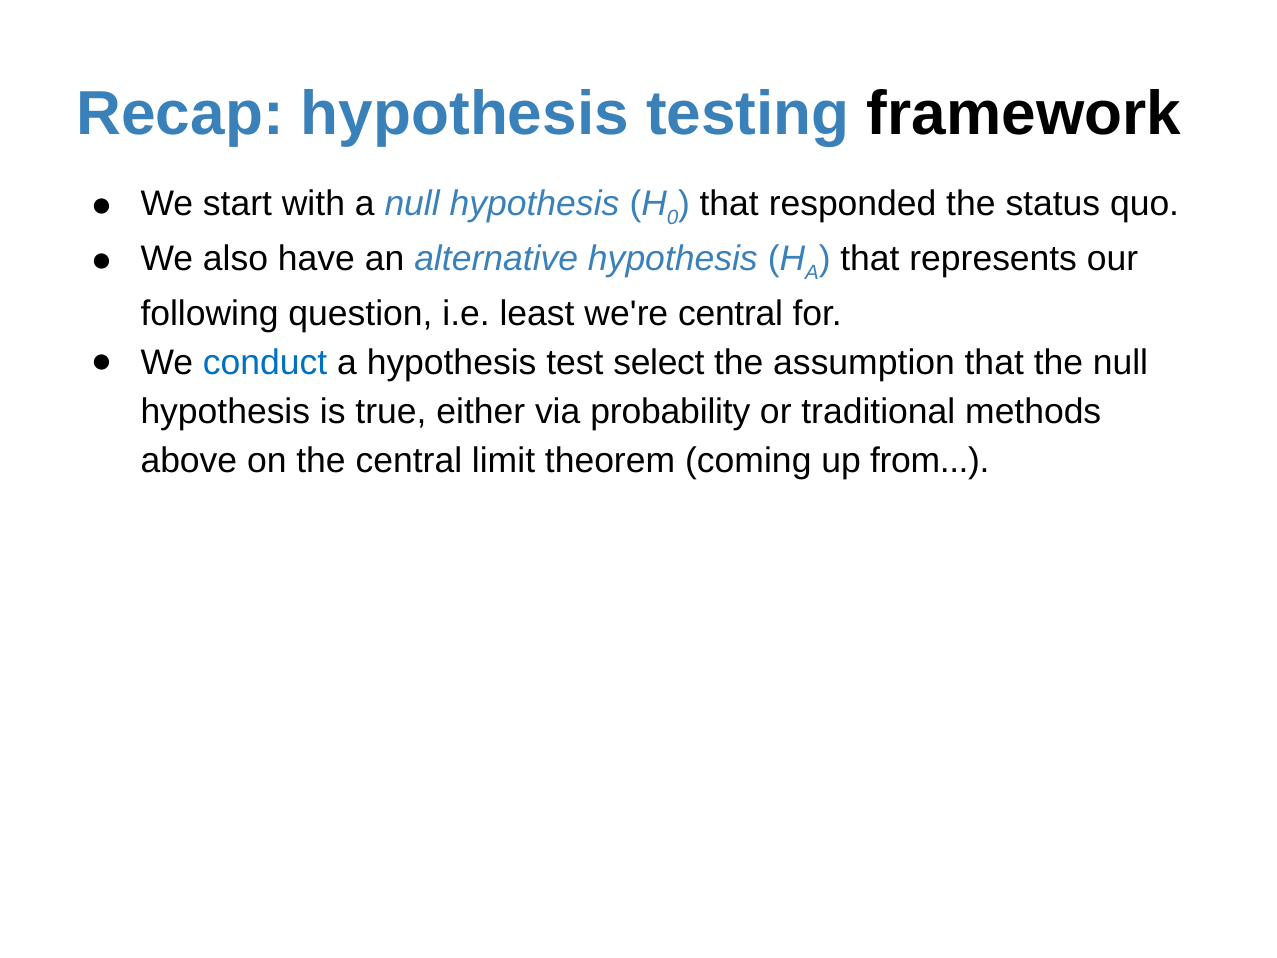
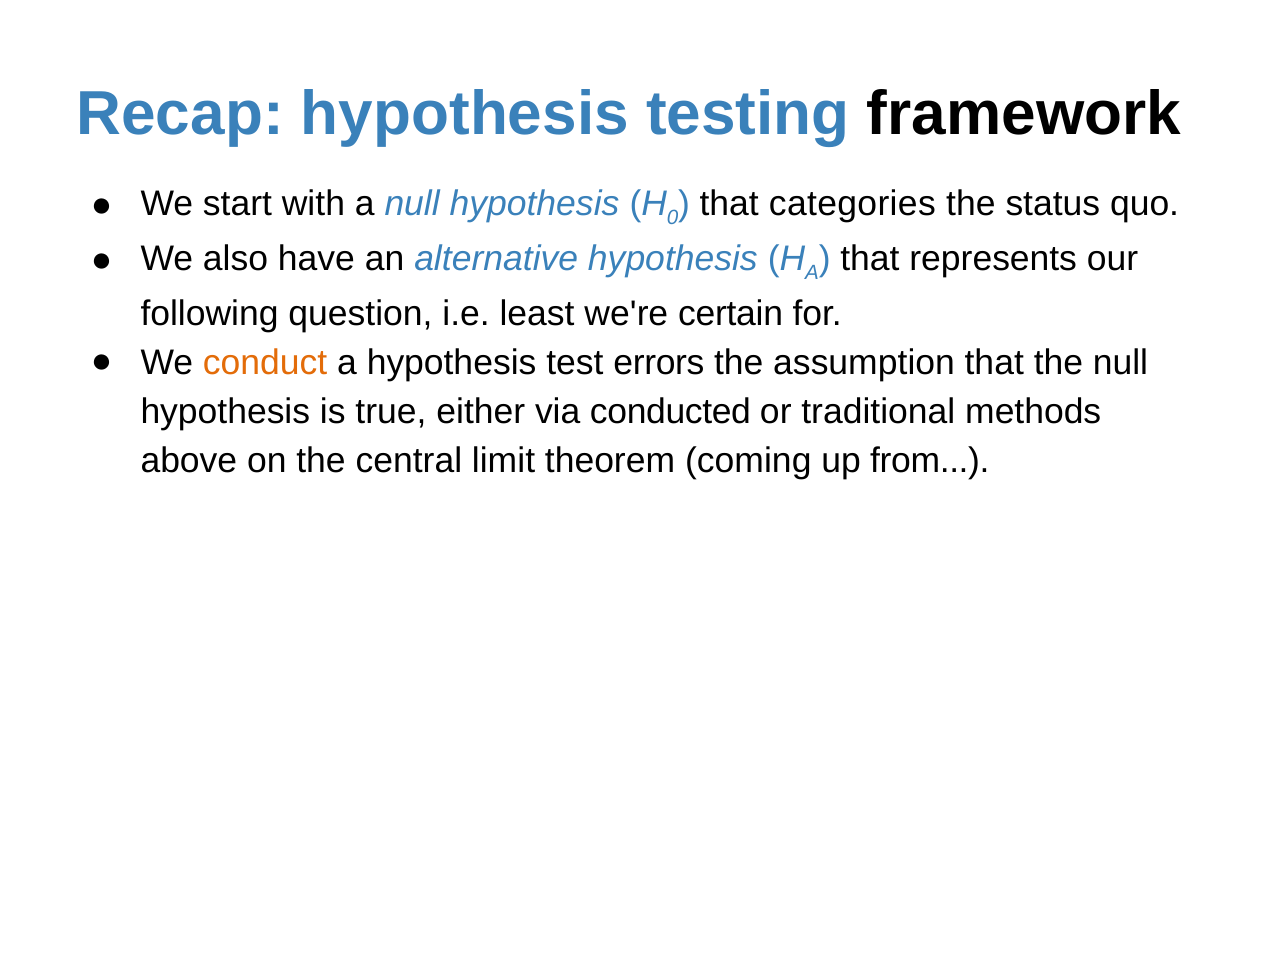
responded: responded -> categories
we're central: central -> certain
conduct colour: blue -> orange
select: select -> errors
probability: probability -> conducted
